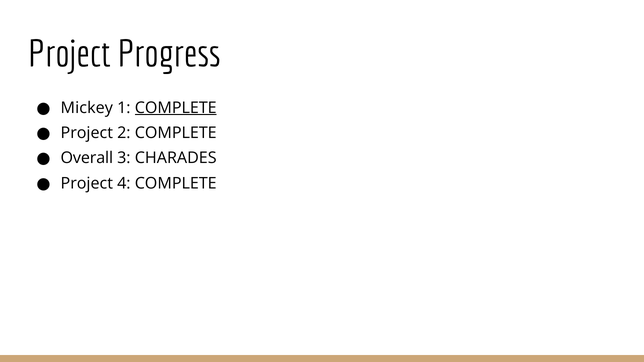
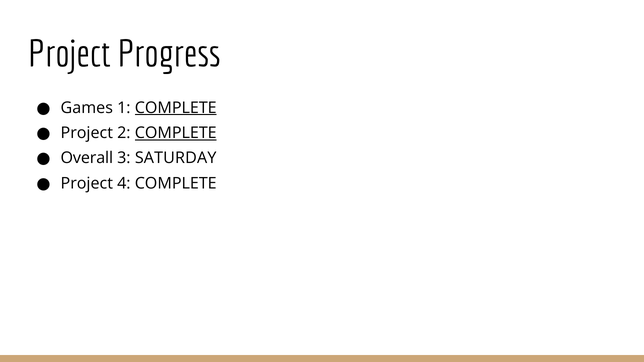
Mickey: Mickey -> Games
COMPLETE at (176, 133) underline: none -> present
CHARADES: CHARADES -> SATURDAY
